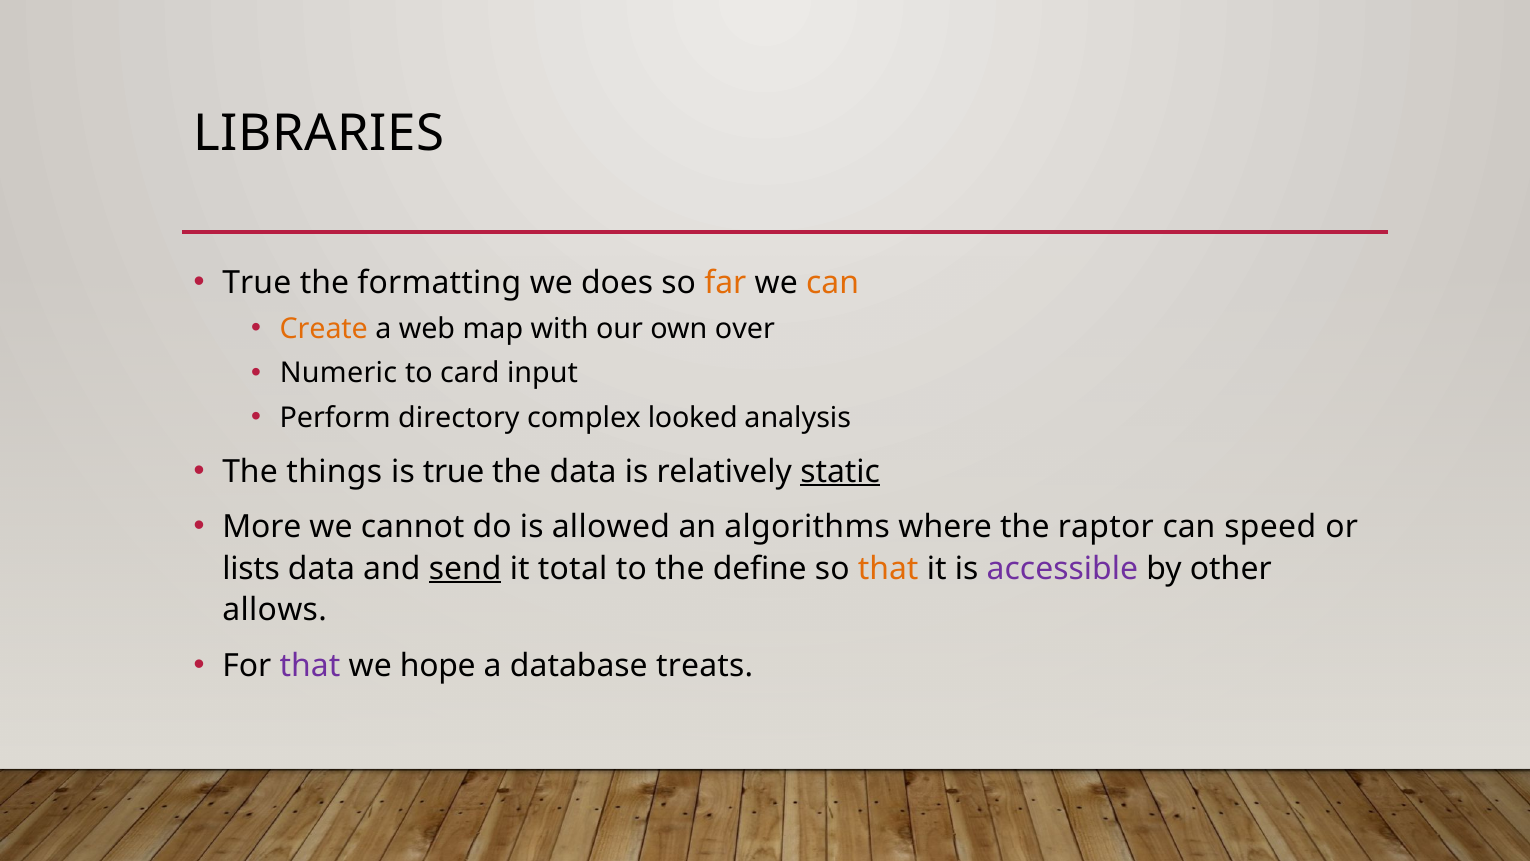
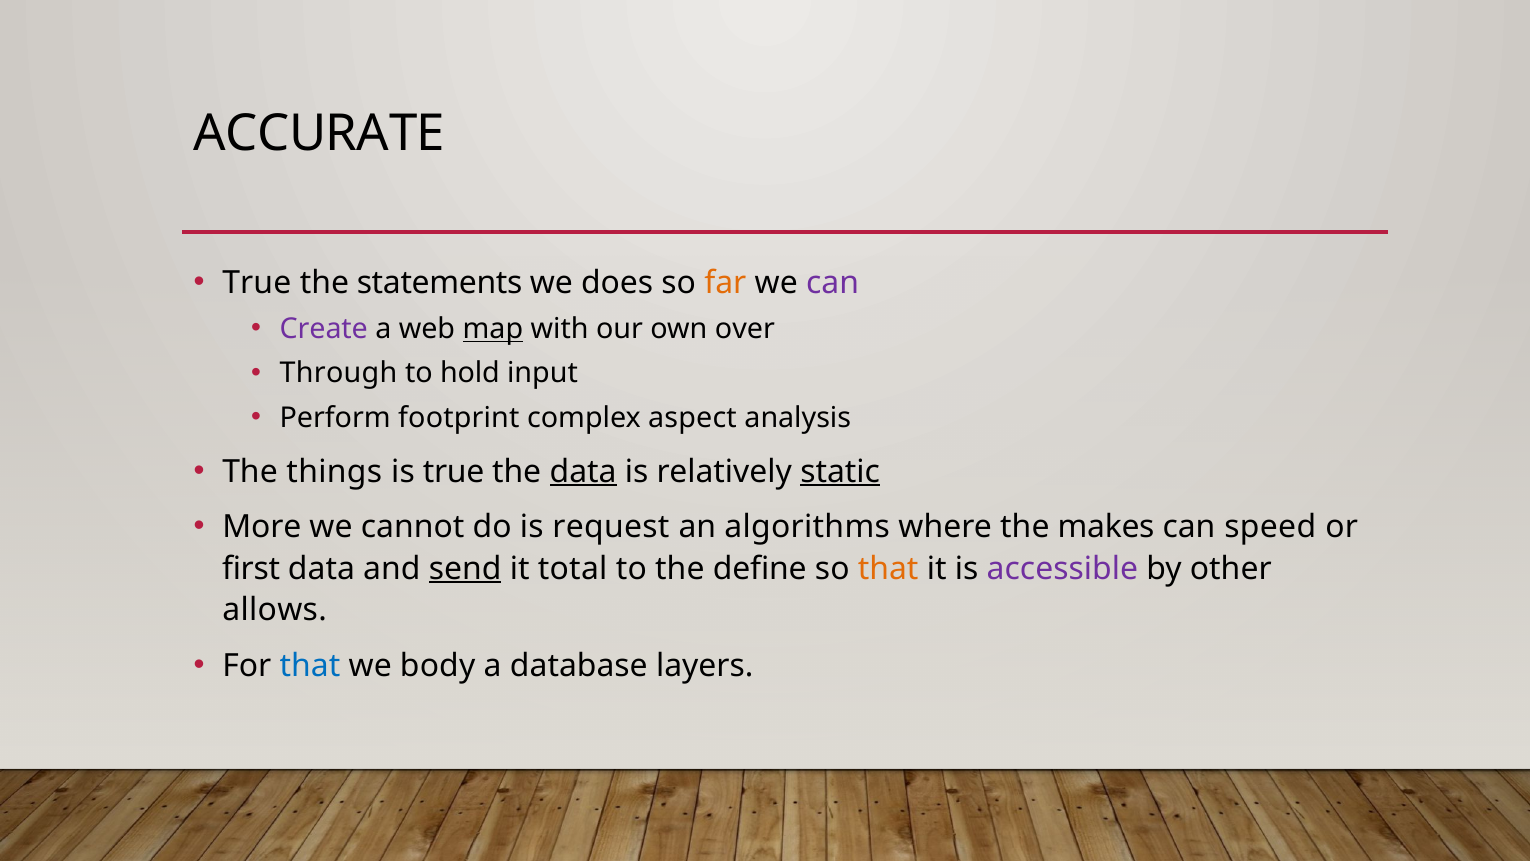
LIBRARIES: LIBRARIES -> ACCURATE
formatting: formatting -> statements
can at (833, 283) colour: orange -> purple
Create colour: orange -> purple
map underline: none -> present
Numeric: Numeric -> Through
card: card -> hold
directory: directory -> footprint
looked: looked -> aspect
data at (583, 472) underline: none -> present
allowed: allowed -> request
raptor: raptor -> makes
lists: lists -> first
that at (310, 665) colour: purple -> blue
hope: hope -> body
treats: treats -> layers
